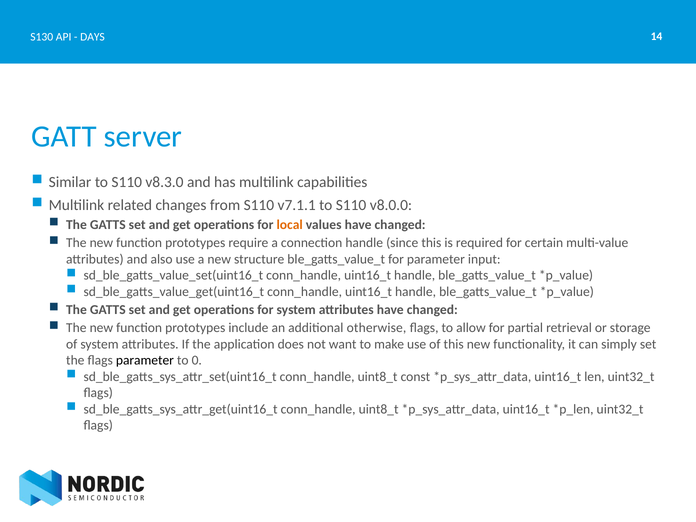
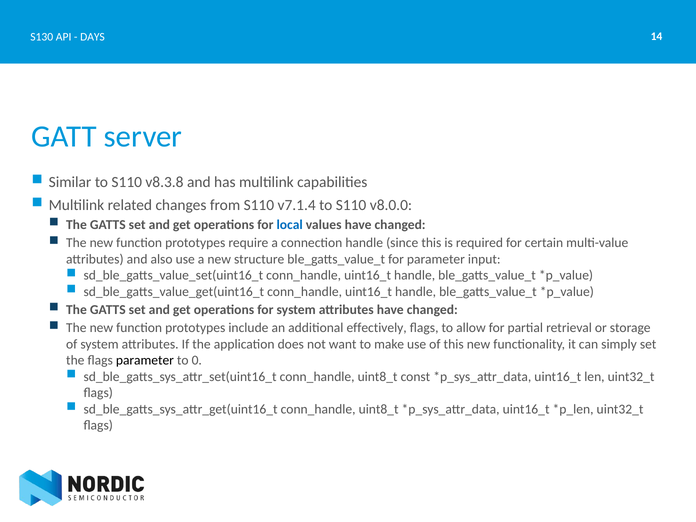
v8.3.0: v8.3.0 -> v8.3.8
v7.1.1: v7.1.1 -> v7.1.4
local colour: orange -> blue
otherwise: otherwise -> effectively
